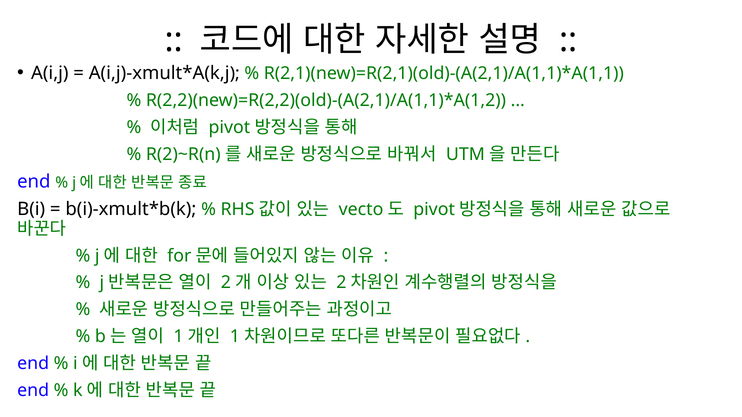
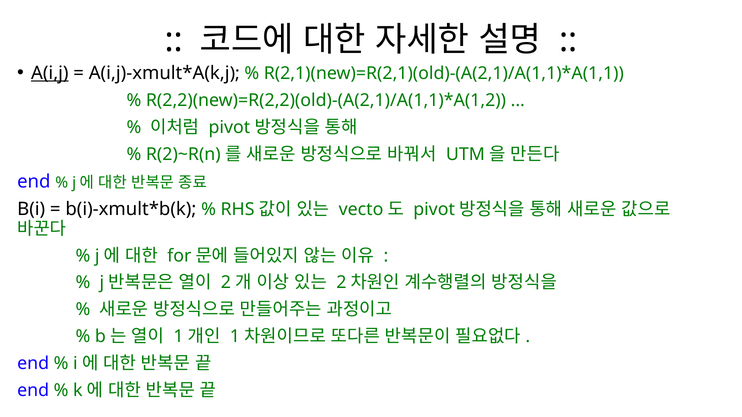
A(i,j underline: none -> present
